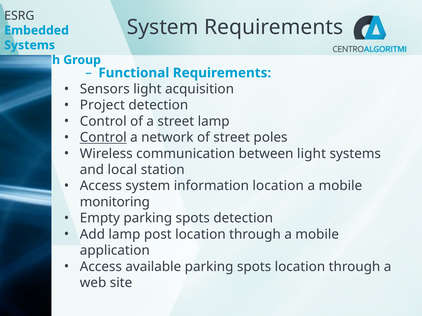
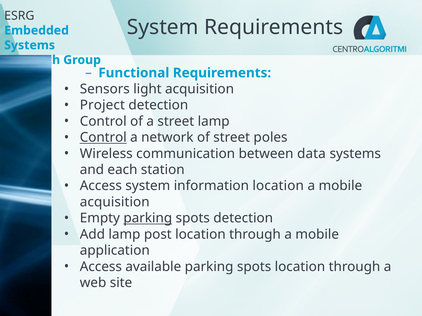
between light: light -> data
local: local -> each
monitoring at (115, 202): monitoring -> acquisition
parking at (148, 218) underline: none -> present
